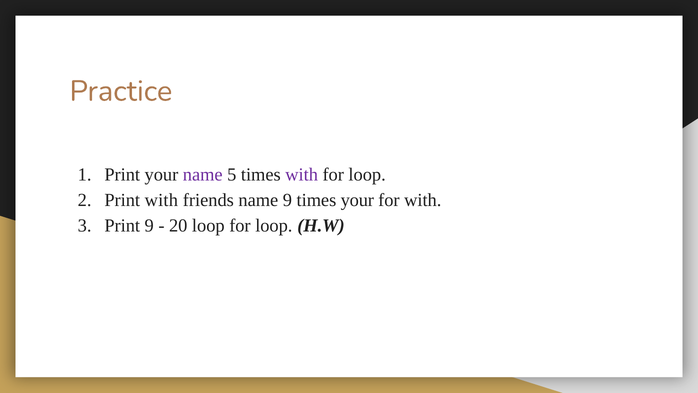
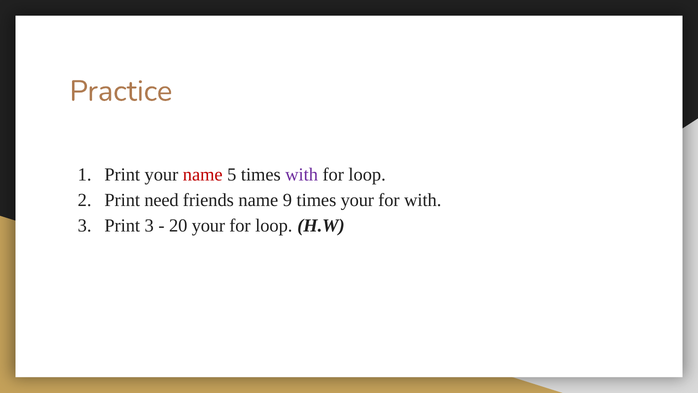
name at (203, 175) colour: purple -> red
Print with: with -> need
Print 9: 9 -> 3
20 loop: loop -> your
